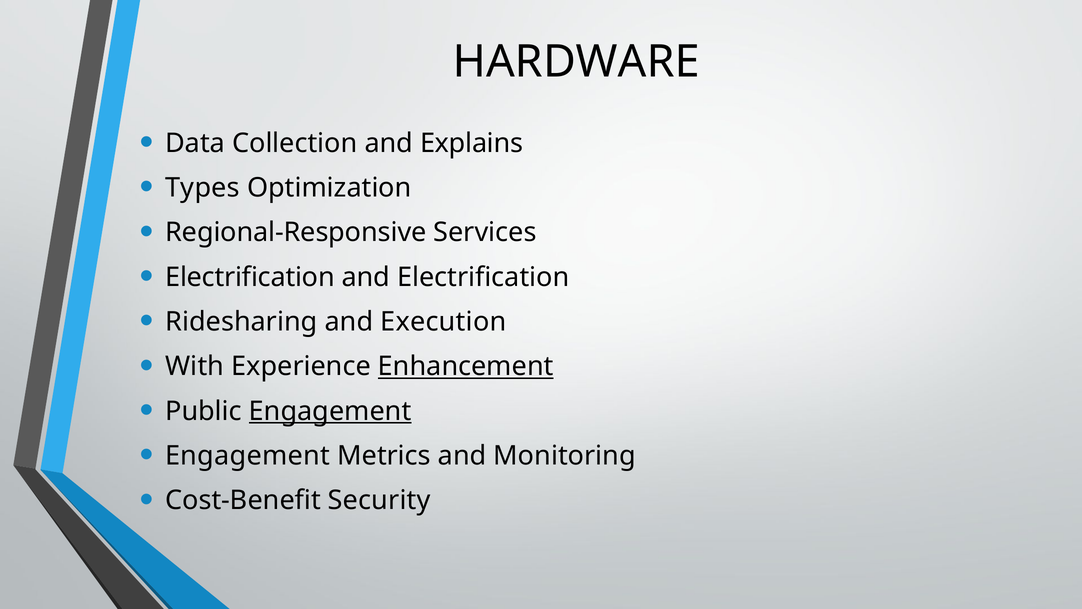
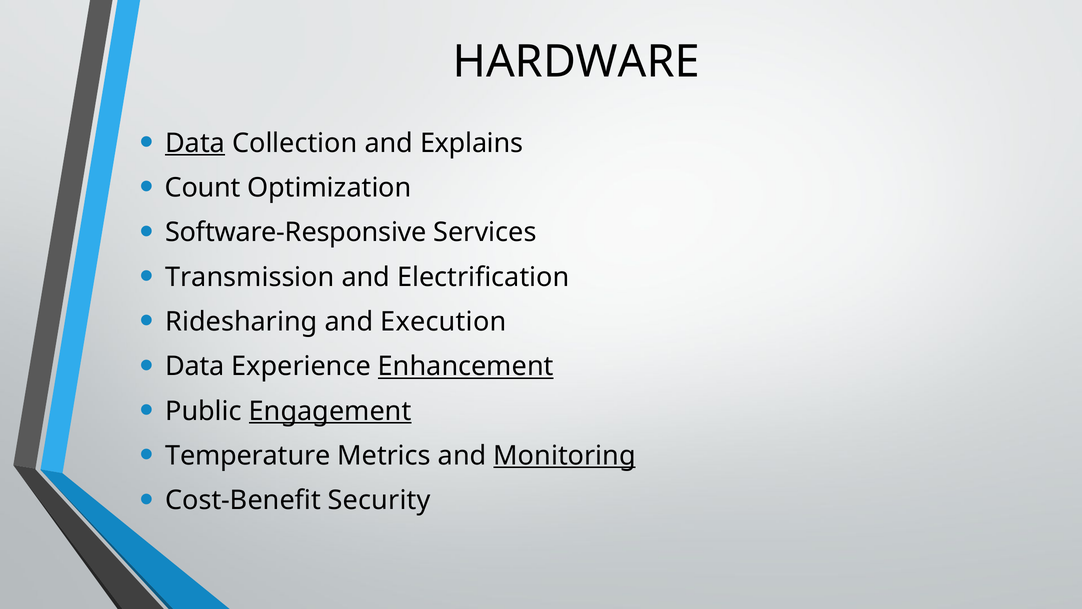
Data at (195, 143) underline: none -> present
Types: Types -> Count
Regional-Responsive: Regional-Responsive -> Software-Responsive
Electrification at (250, 277): Electrification -> Transmission
With at (195, 366): With -> Data
Engagement at (248, 455): Engagement -> Temperature
Monitoring underline: none -> present
